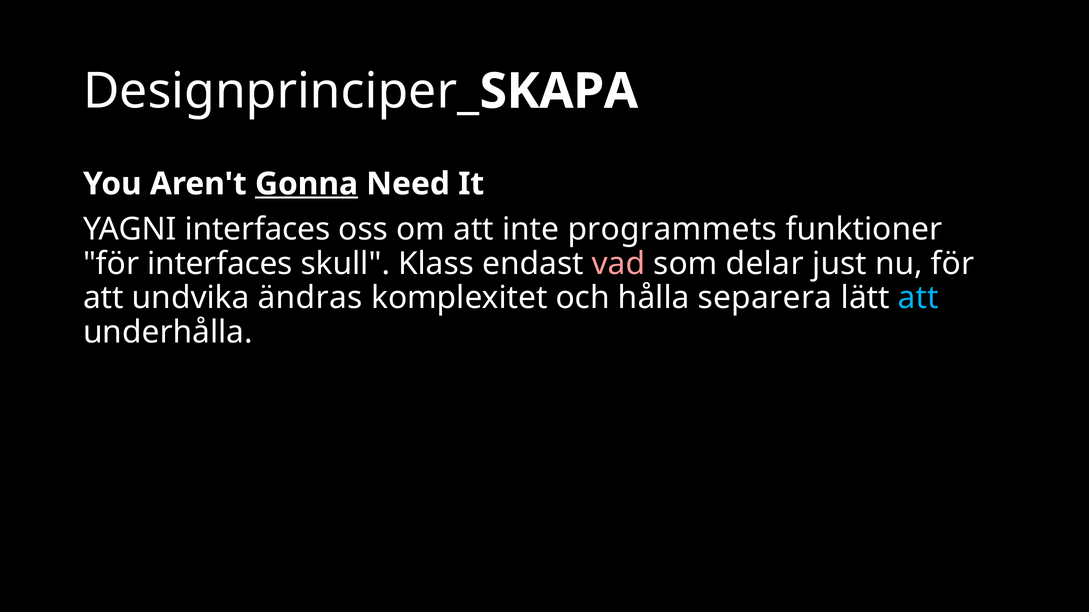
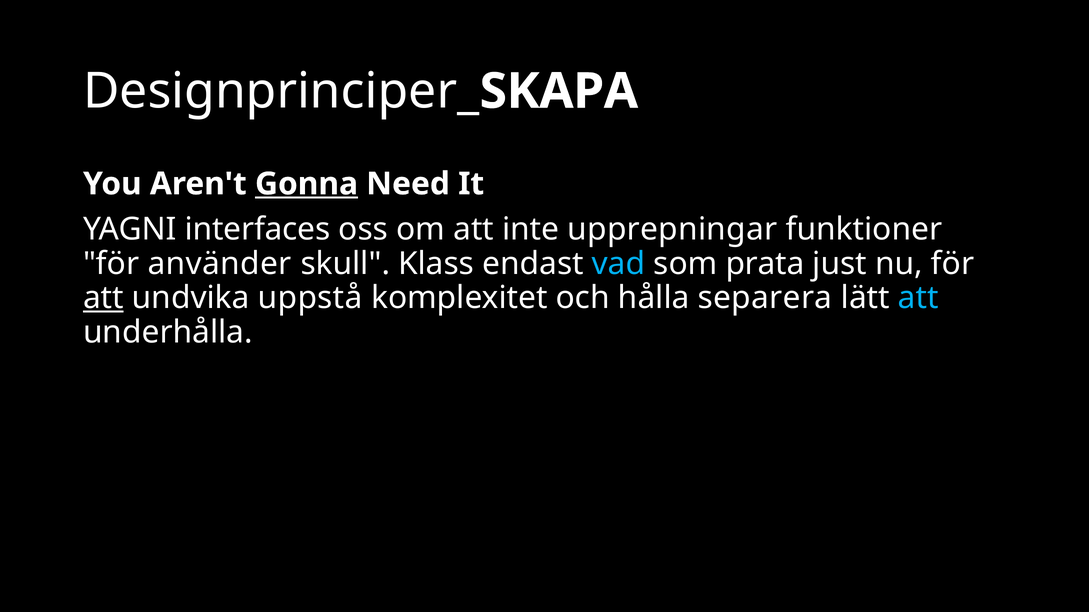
programmets: programmets -> upprepningar
för interfaces: interfaces -> använder
vad colour: pink -> light blue
delar: delar -> prata
att at (103, 298) underline: none -> present
ändras: ändras -> uppstå
